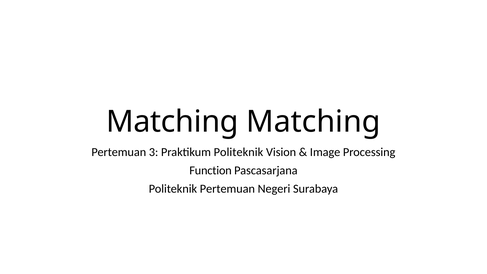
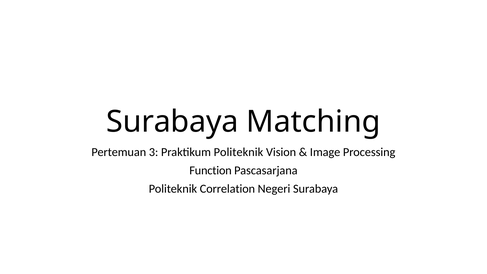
Matching at (172, 122): Matching -> Surabaya
Politeknik Pertemuan: Pertemuan -> Correlation
